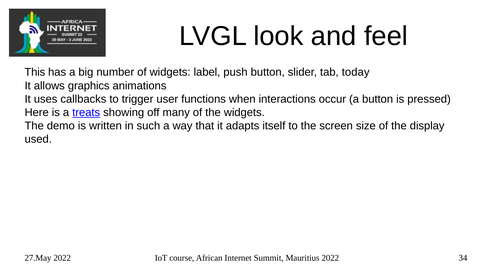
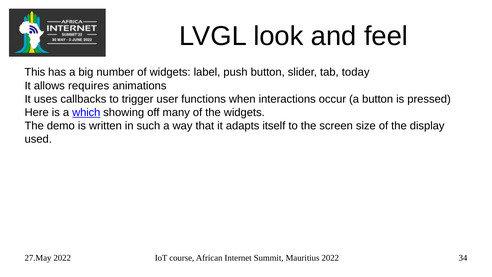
graphics: graphics -> requires
treats: treats -> which
